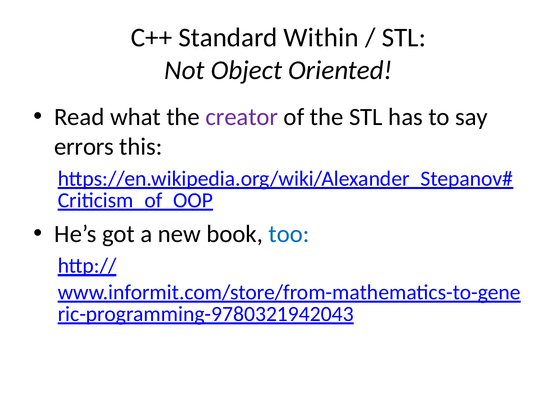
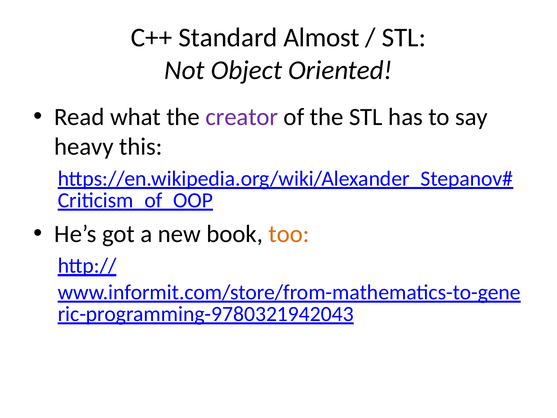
Within: Within -> Almost
errors: errors -> heavy
too colour: blue -> orange
